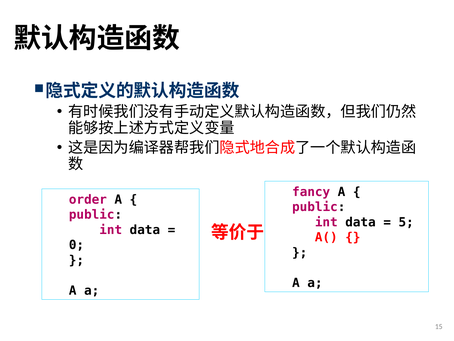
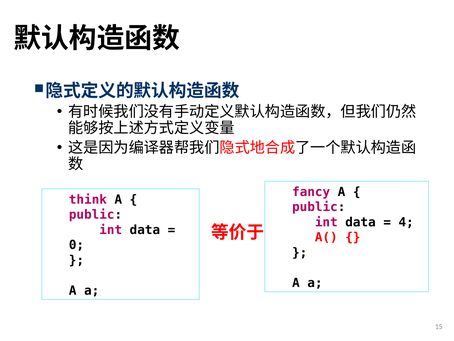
order: order -> think
5: 5 -> 4
